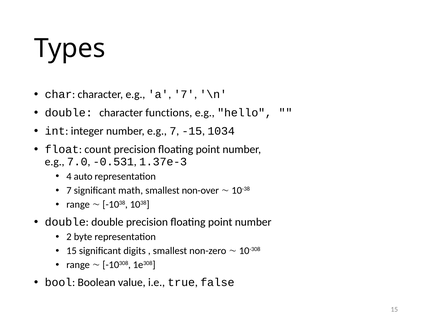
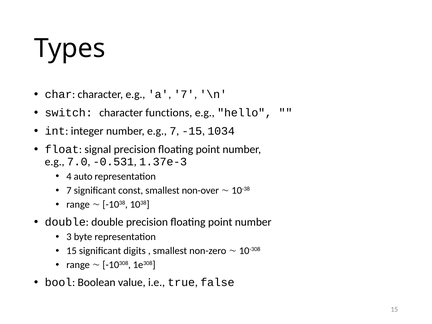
double at (69, 113): double -> switch
count: count -> signal
math: math -> const
2: 2 -> 3
